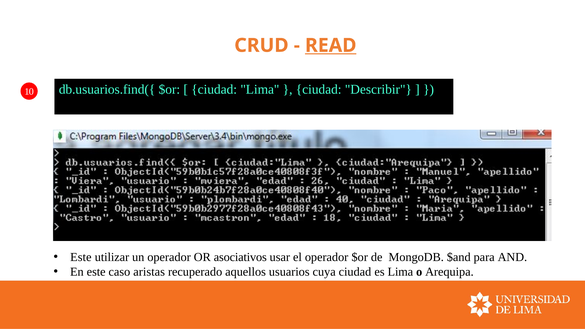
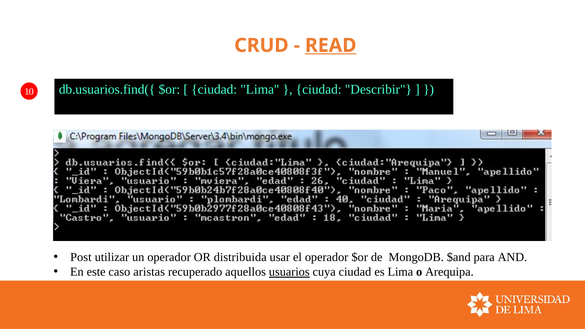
Este at (81, 257): Este -> Post
asociativos: asociativos -> distribuida
usuarios underline: none -> present
